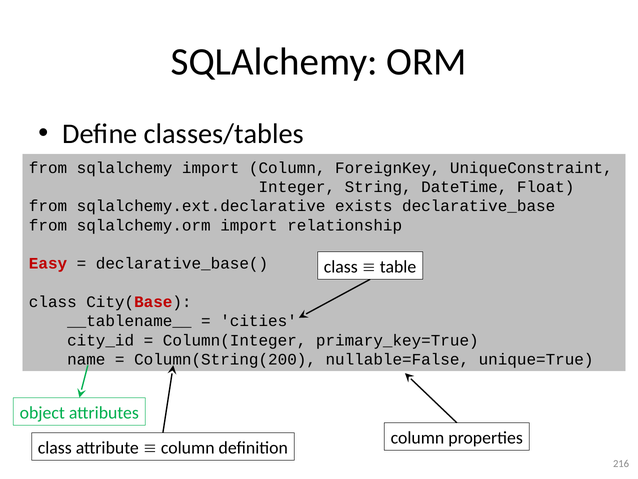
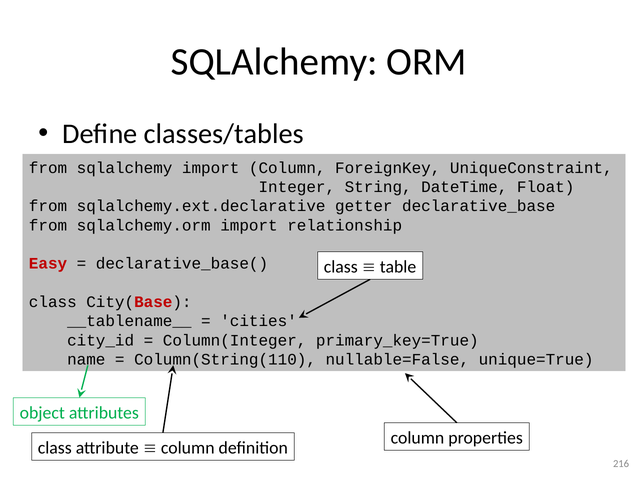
exists: exists -> getter
Column(String(200: Column(String(200 -> Column(String(110
